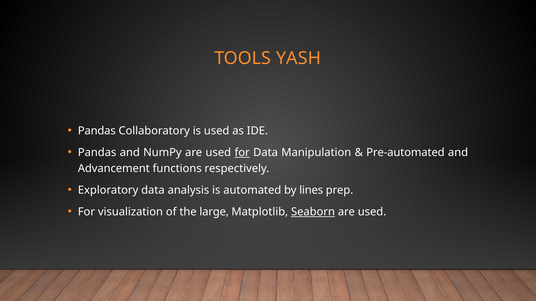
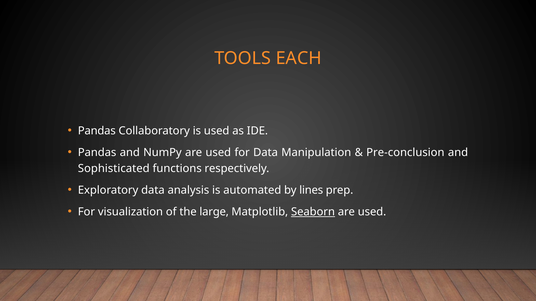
YASH: YASH -> EACH
for at (242, 153) underline: present -> none
Pre-automated: Pre-automated -> Pre-conclusion
Advancement: Advancement -> Sophisticated
